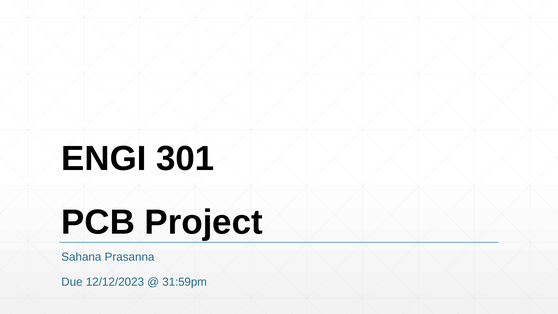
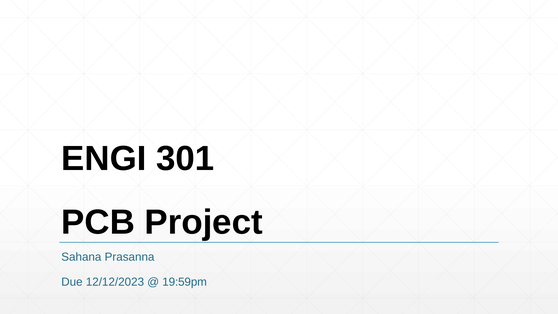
31:59pm: 31:59pm -> 19:59pm
